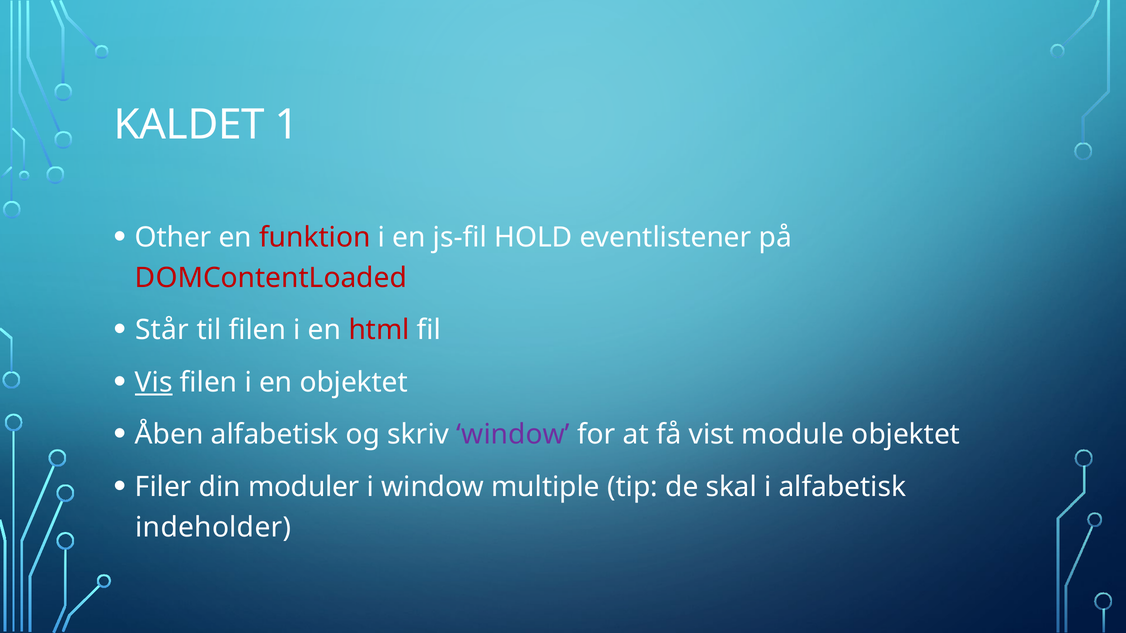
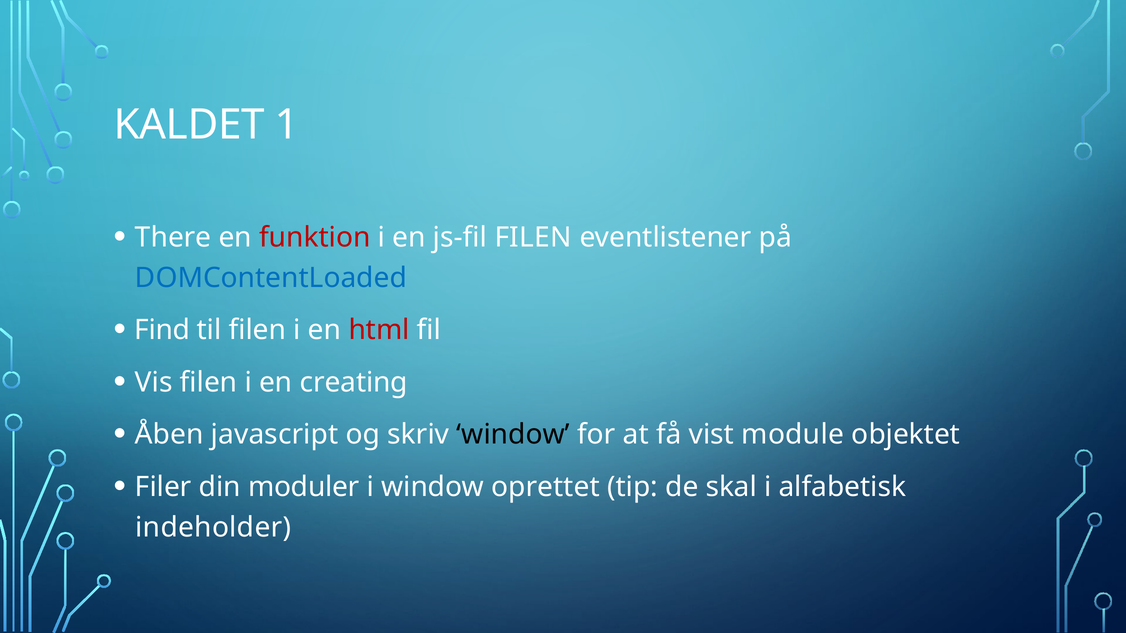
Other: Other -> There
js-fil HOLD: HOLD -> FILEN
DOMContentLoaded colour: red -> blue
Står: Står -> Find
Vis underline: present -> none
en objektet: objektet -> creating
Åben alfabetisk: alfabetisk -> javascript
window at (513, 435) colour: purple -> black
multiple: multiple -> oprettet
